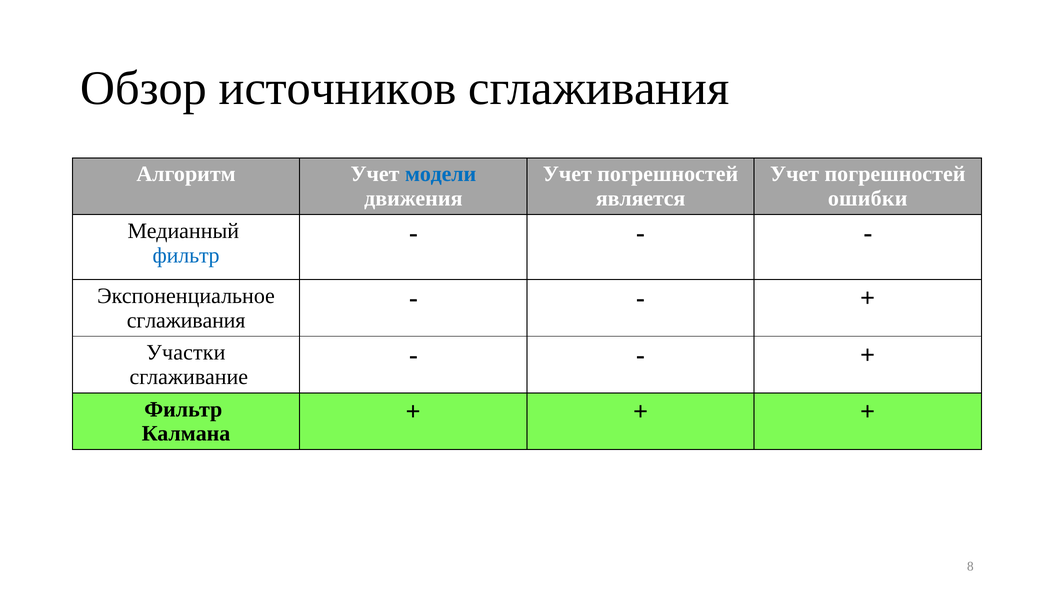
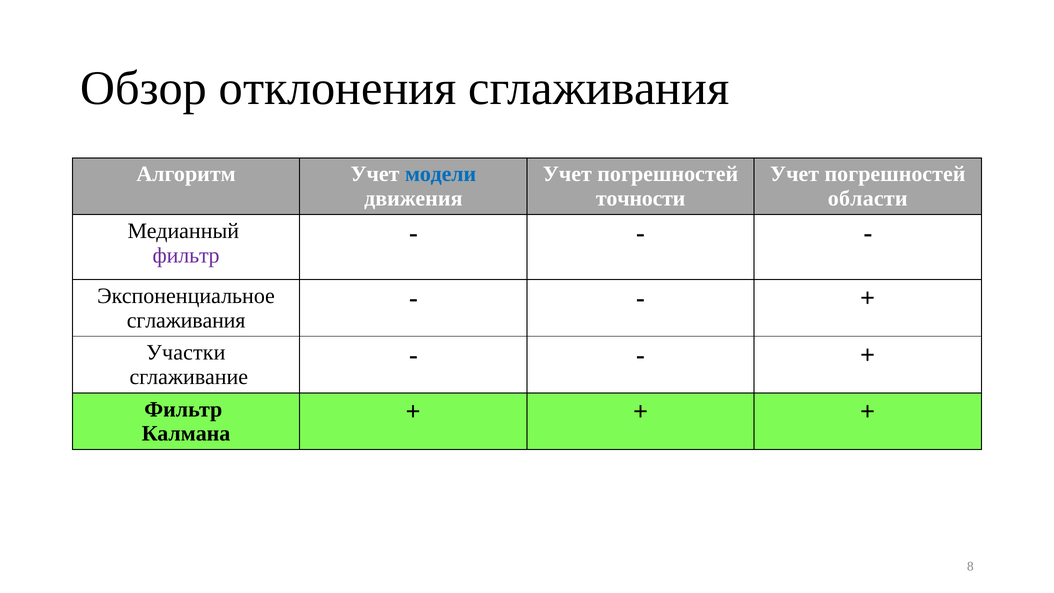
источников: источников -> отклонения
является: является -> точности
ошибки: ошибки -> области
фильтр at (186, 255) colour: blue -> purple
